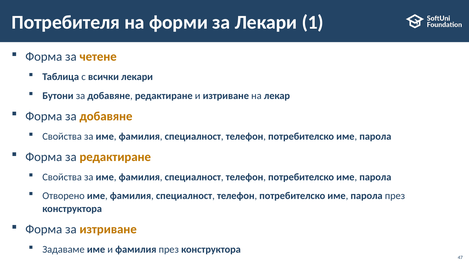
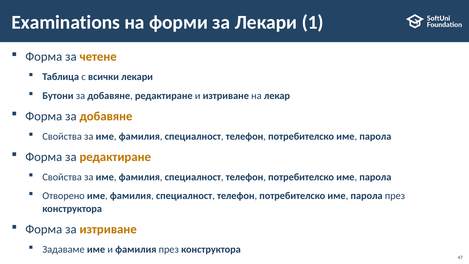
Потребителя: Потребителя -> Examinations
